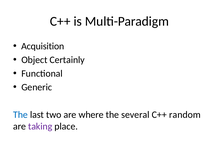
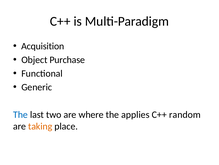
Certainly: Certainly -> Purchase
several: several -> applies
taking colour: purple -> orange
